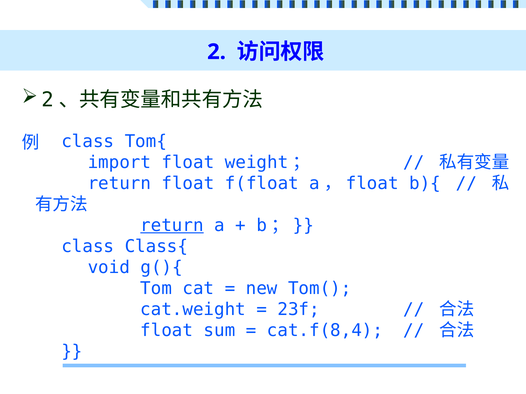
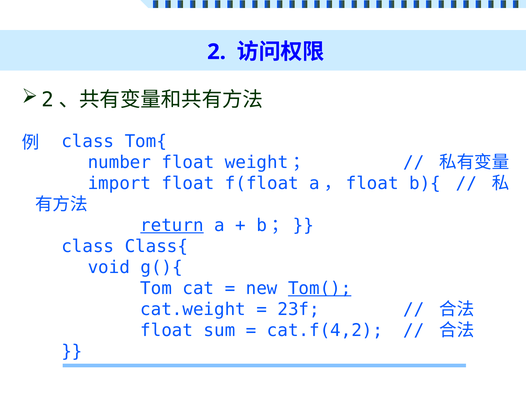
import: import -> number
return at (119, 184): return -> import
Tom( underline: none -> present
cat.f(8,4: cat.f(8,4 -> cat.f(4,2
